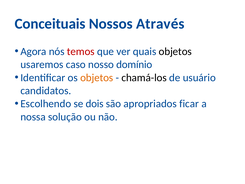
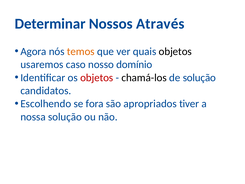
Conceituais: Conceituais -> Determinar
temos colour: red -> orange
objetos at (97, 78) colour: orange -> red
de usuário: usuário -> solução
dois: dois -> fora
ficar: ficar -> tiver
